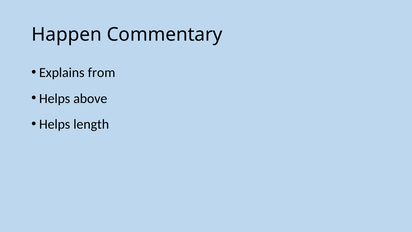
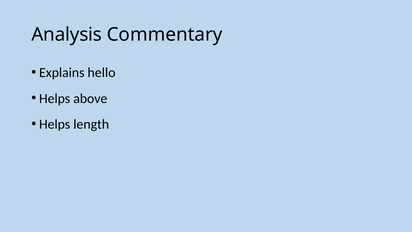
Happen: Happen -> Analysis
from: from -> hello
